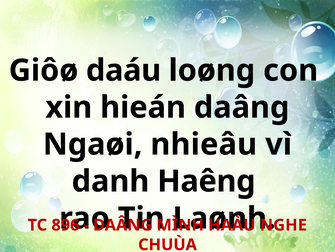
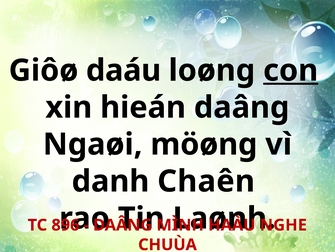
con underline: none -> present
nhieâu: nhieâu -> möøng
Haêng: Haêng -> Chaên
